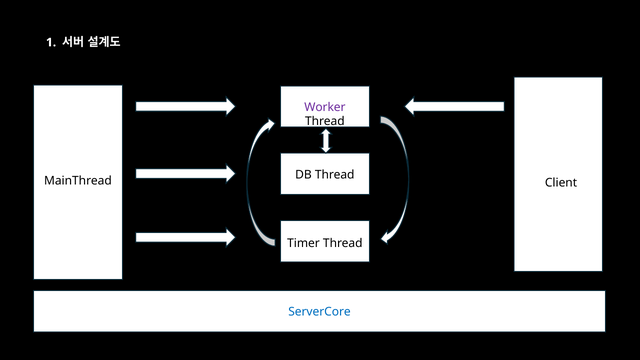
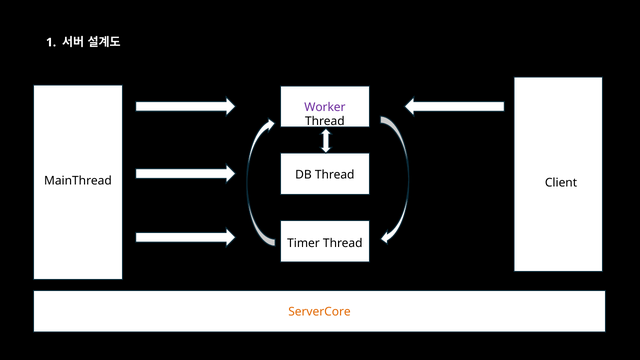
ServerCore colour: blue -> orange
